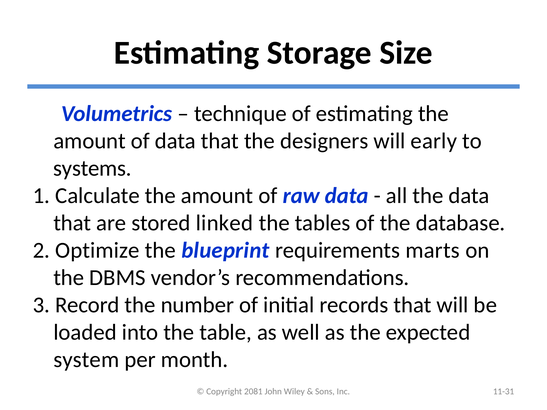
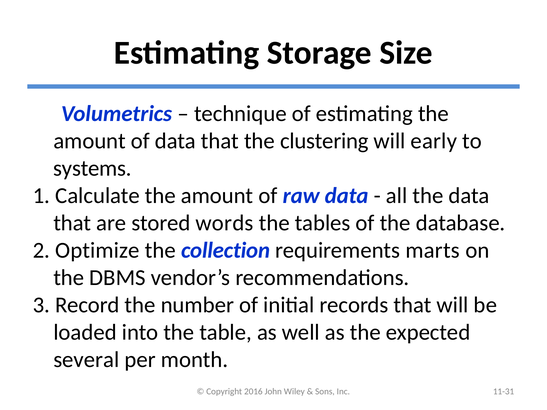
designers: designers -> clustering
linked: linked -> words
blueprint: blueprint -> collection
system: system -> several
2081: 2081 -> 2016
